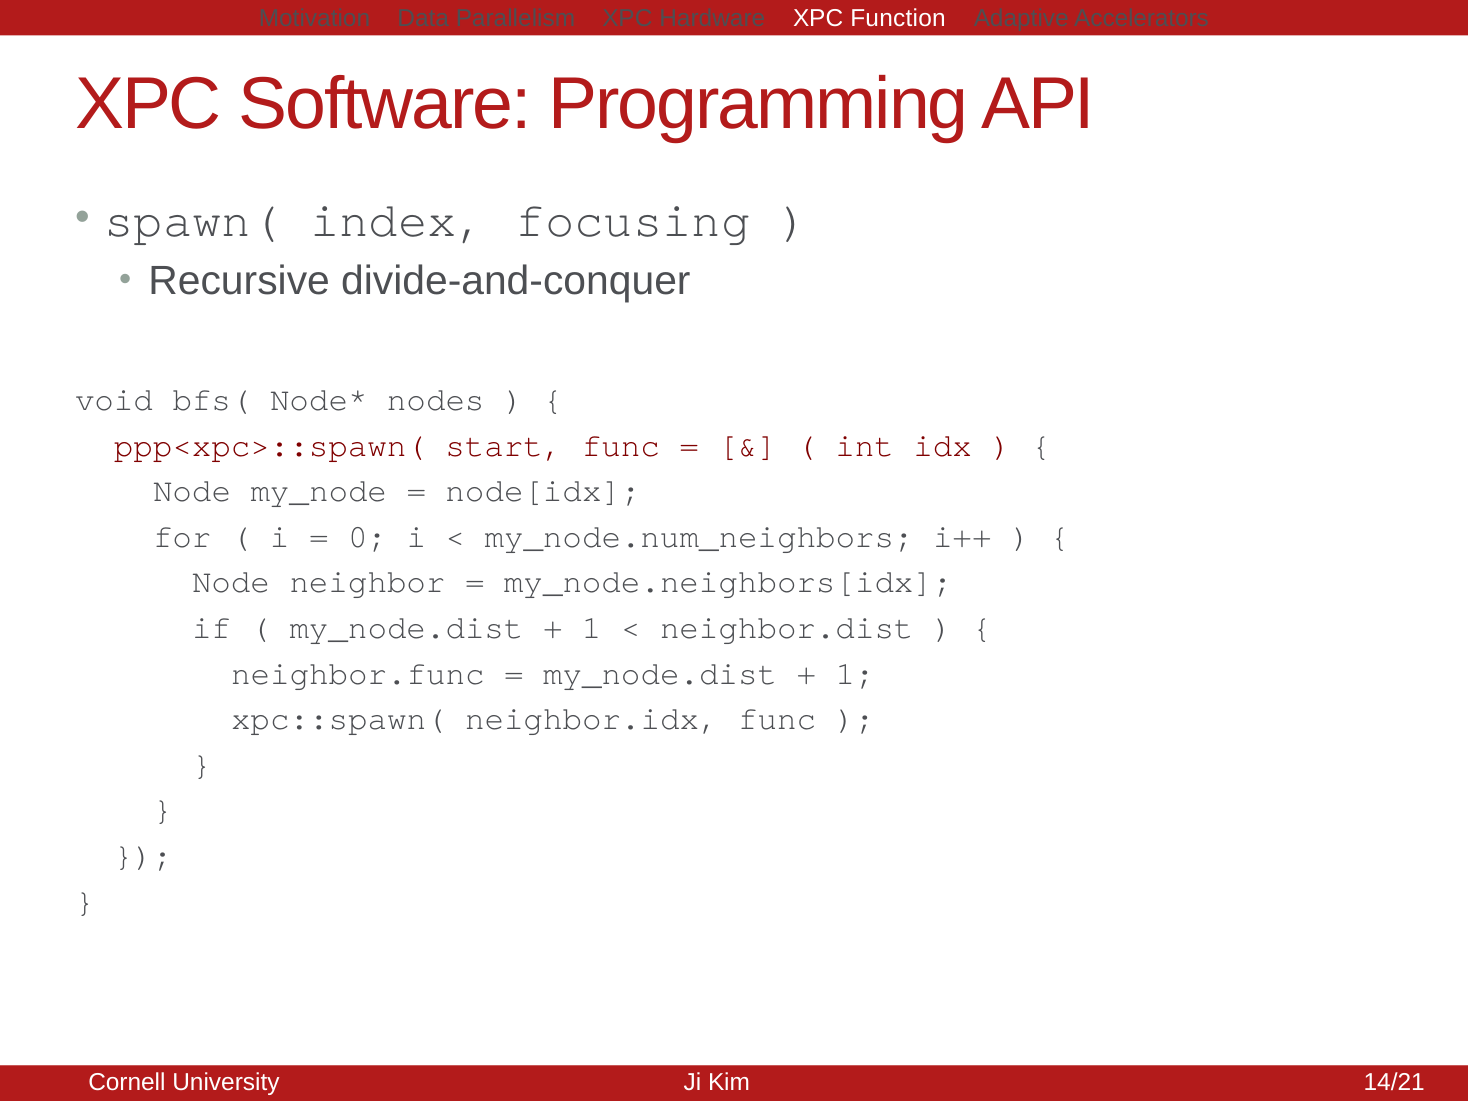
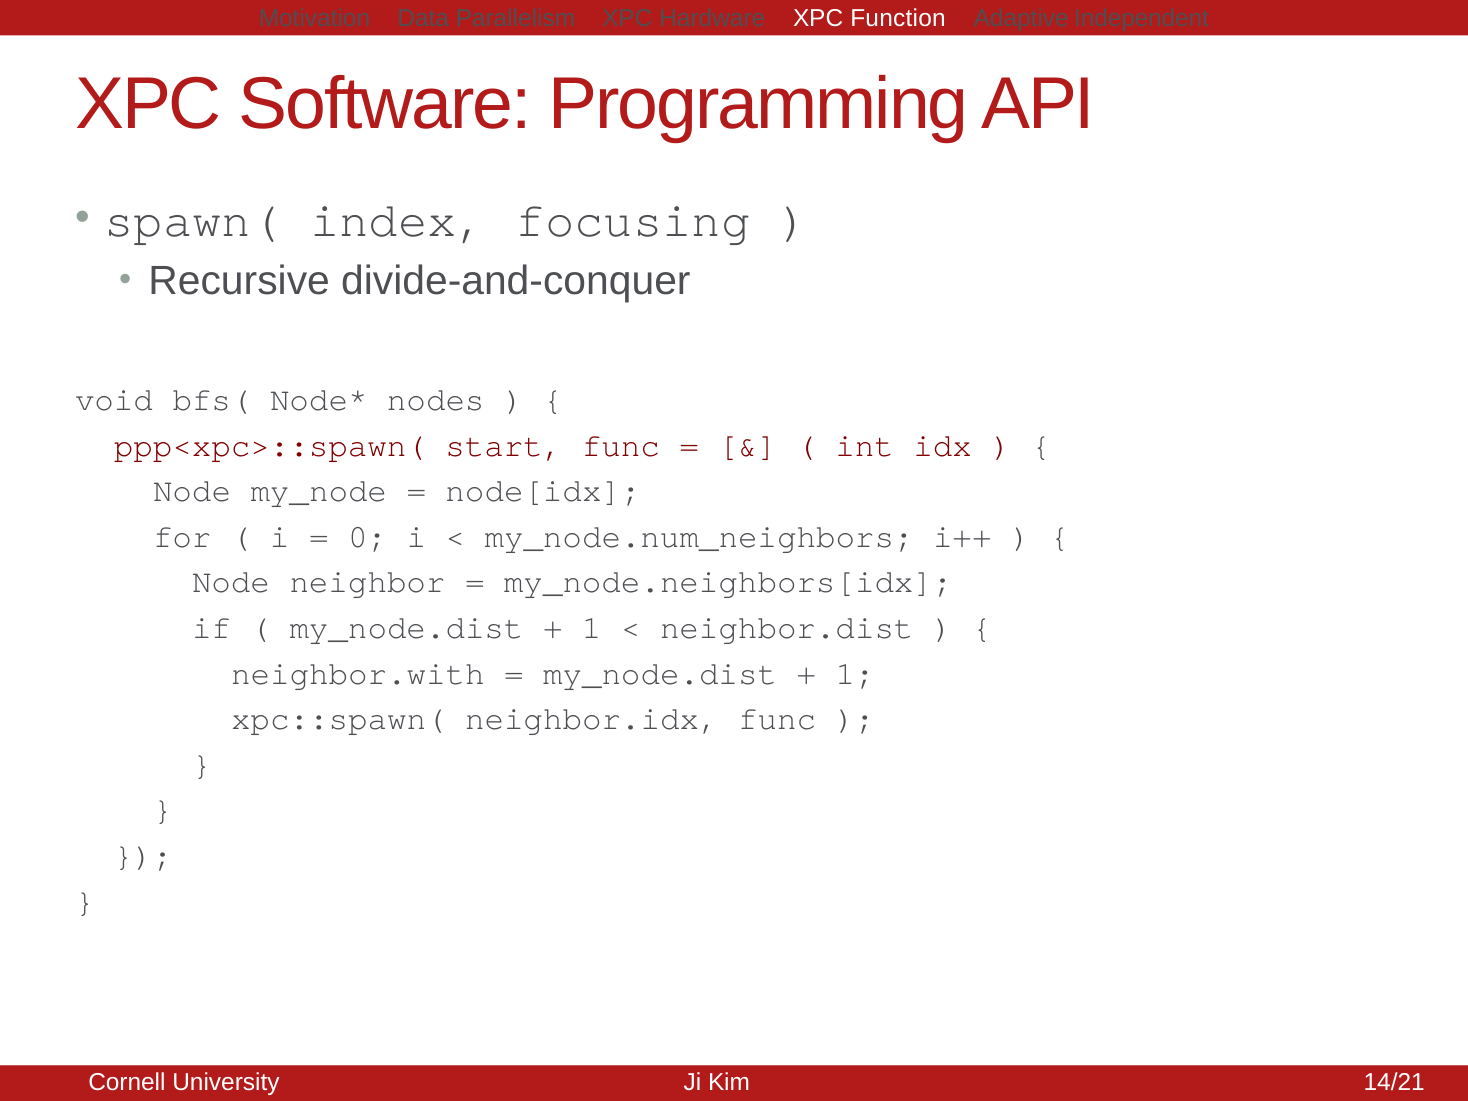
Accelerators: Accelerators -> Independent
neighbor.func: neighbor.func -> neighbor.with
